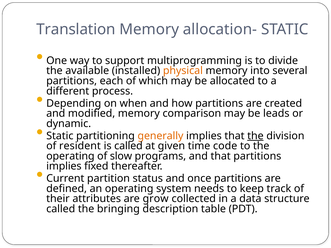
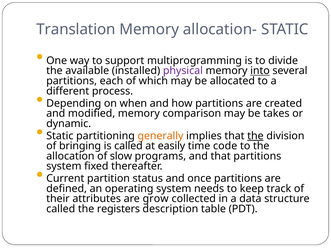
physical colour: orange -> purple
into underline: none -> present
leads: leads -> takes
resident: resident -> bringing
given: given -> easily
operating at (70, 156): operating -> allocation
implies at (64, 166): implies -> system
bringing: bringing -> registers
